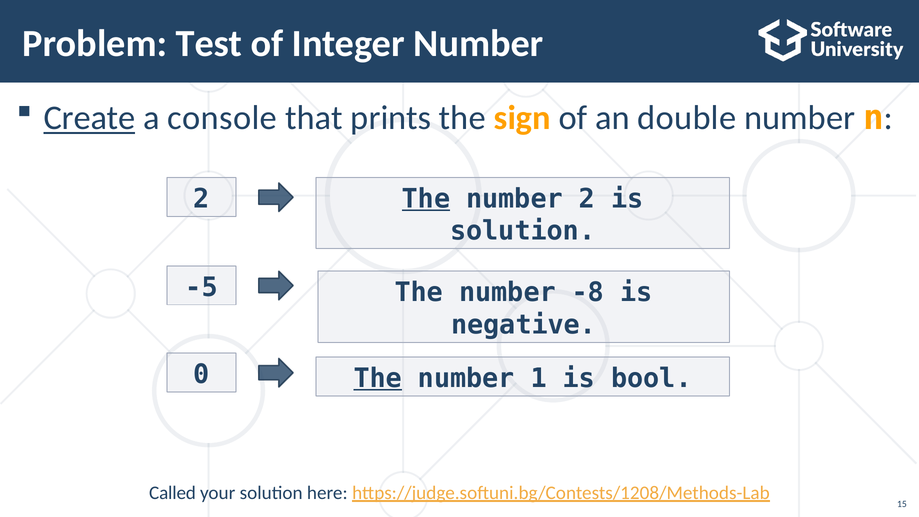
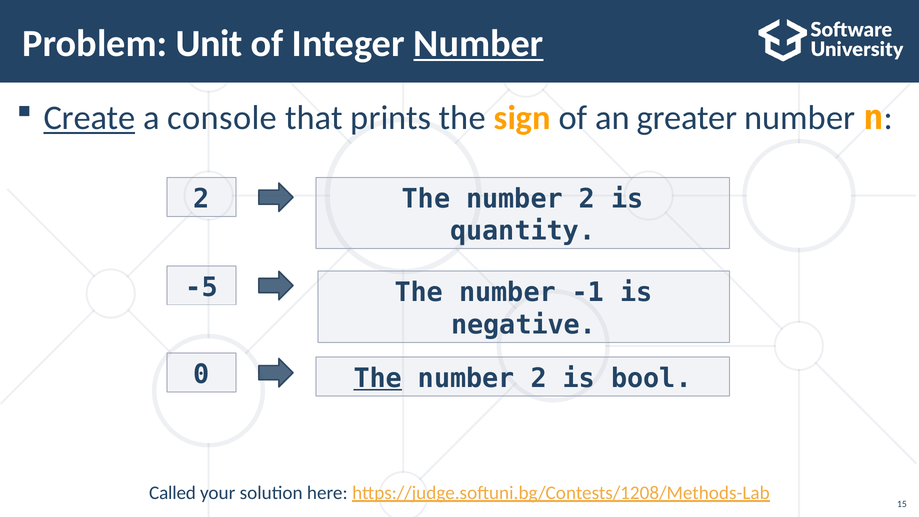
Test: Test -> Unit
Number at (478, 44) underline: none -> present
double: double -> greater
The at (426, 199) underline: present -> none
solution at (523, 231): solution -> quantity
-8: -8 -> -1
1 at (539, 378): 1 -> 2
